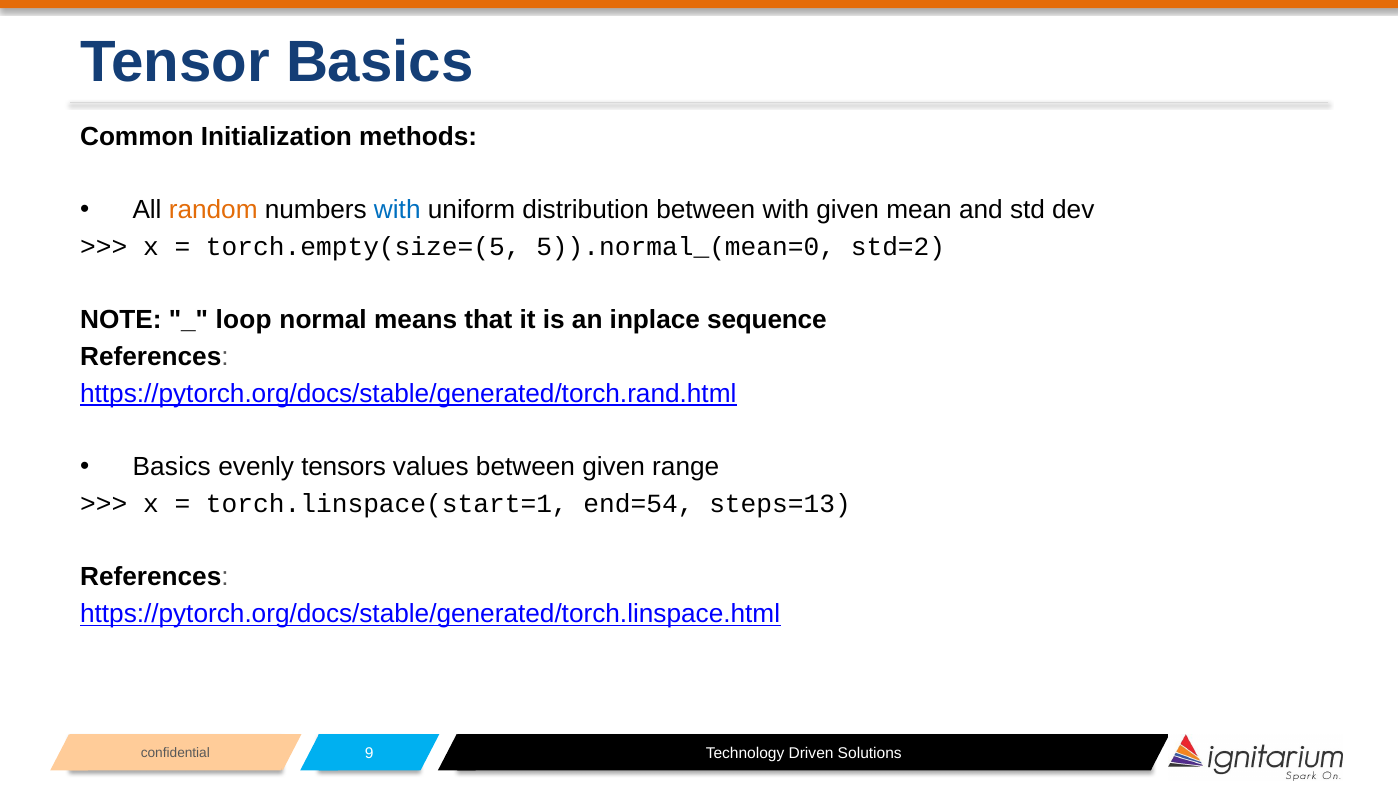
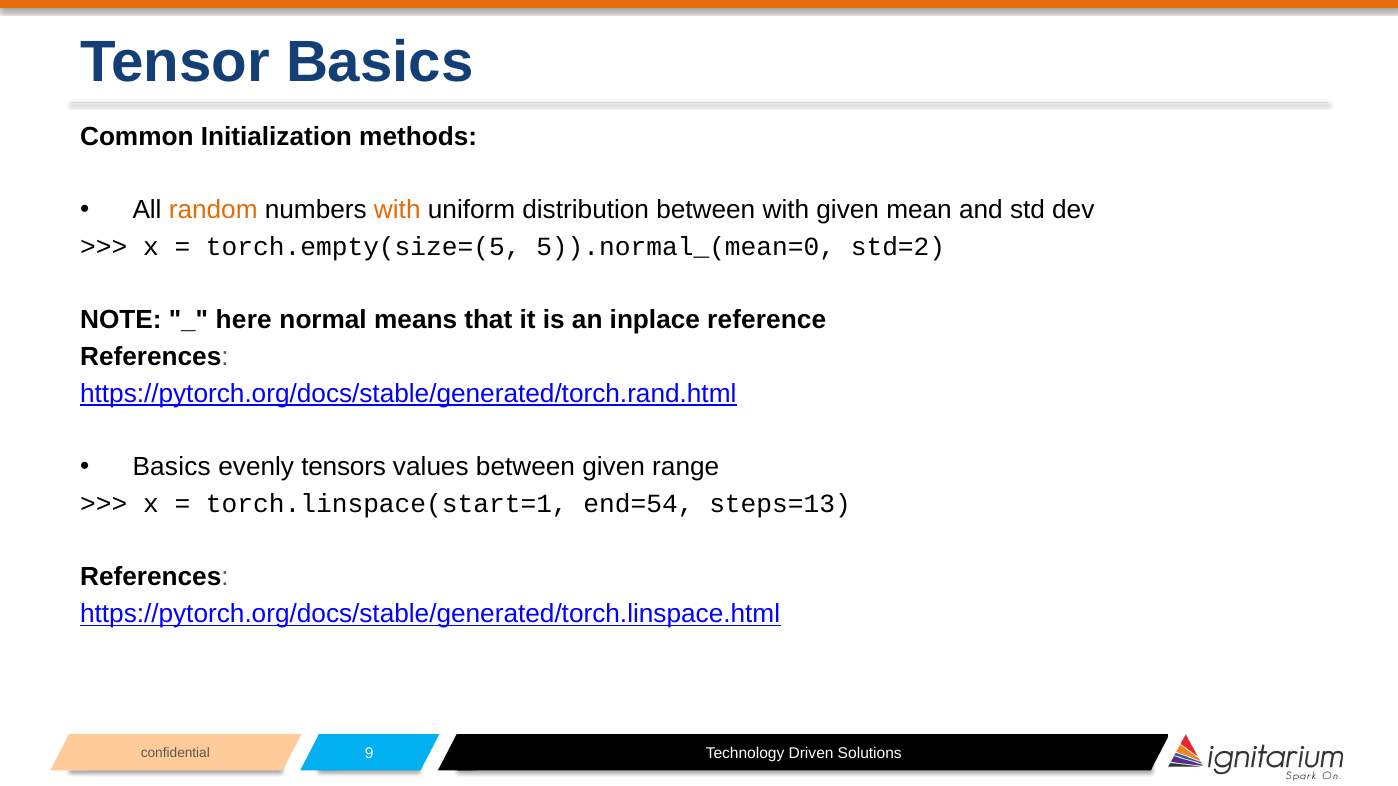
with at (397, 210) colour: blue -> orange
loop: loop -> here
sequence: sequence -> reference
